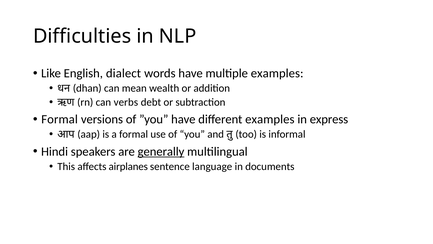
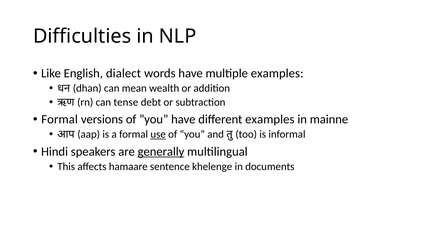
verbs: verbs -> tense
express: express -> mainne
use underline: none -> present
airplanes: airplanes -> hamaare
language: language -> khelenge
